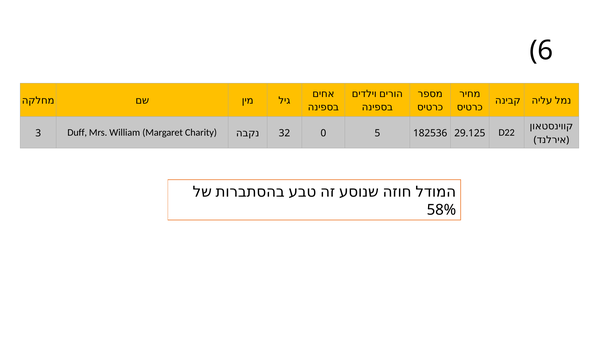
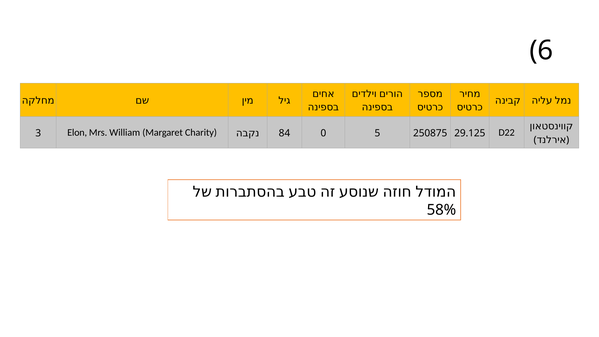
Duff: Duff -> Elon
32: 32 -> 84
182536: 182536 -> 250875
